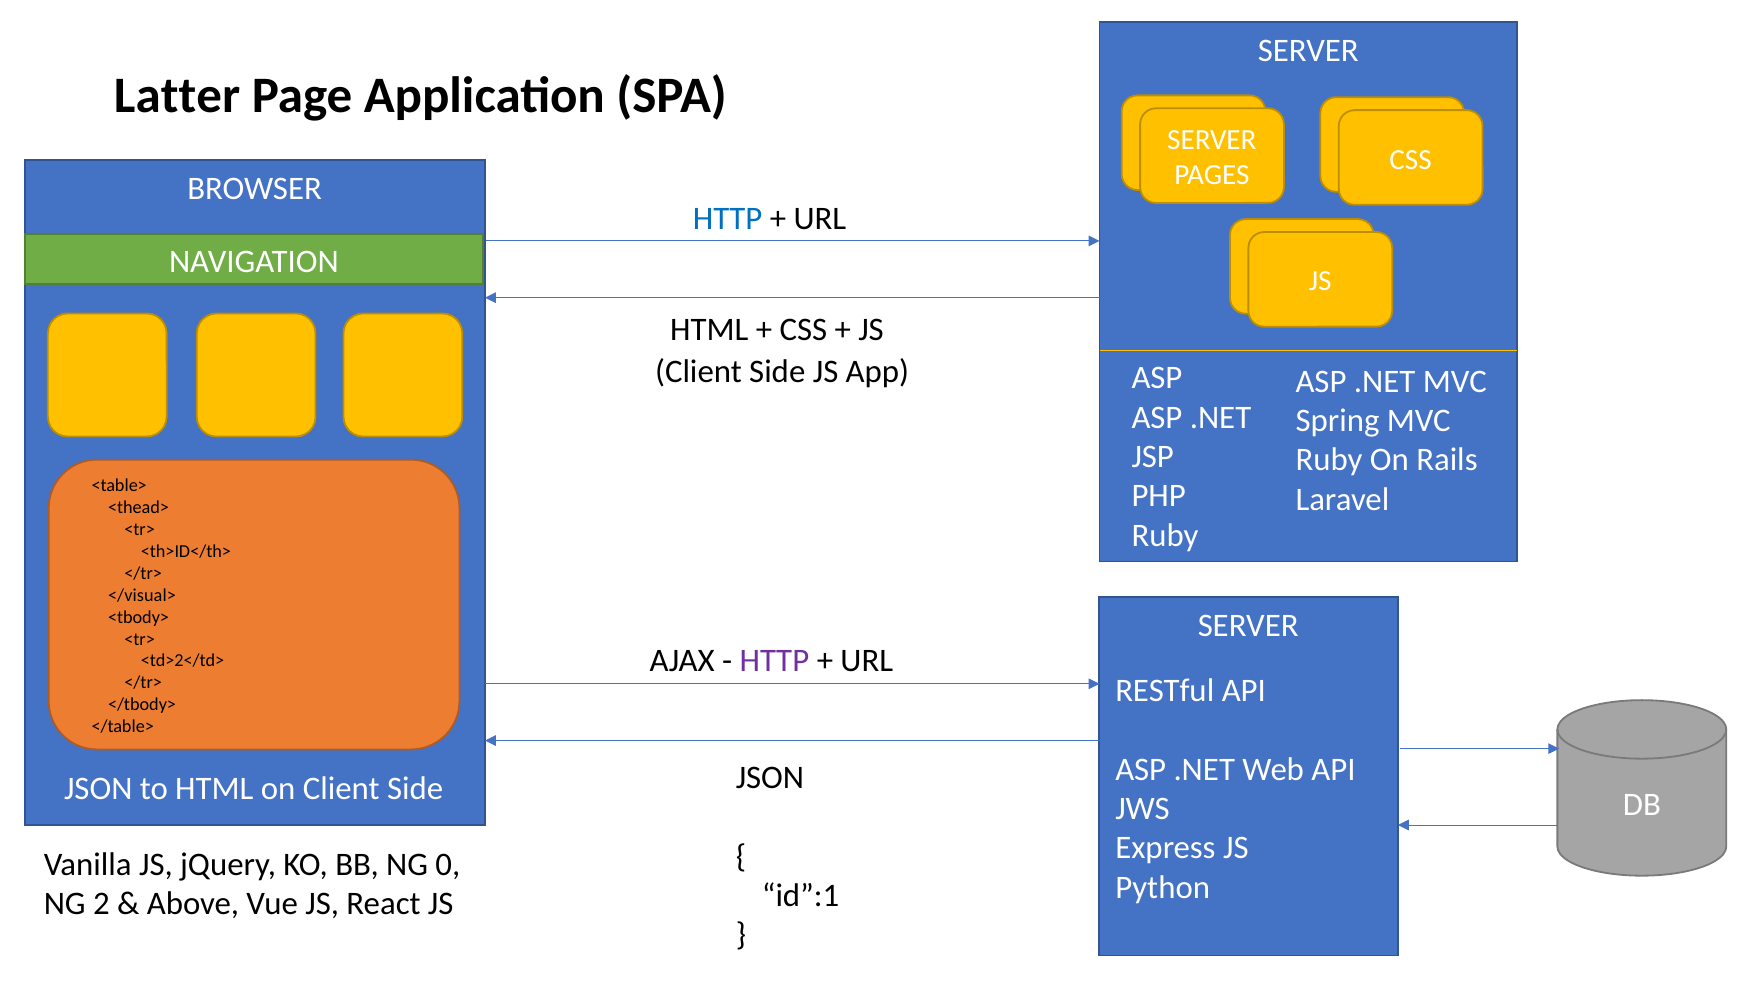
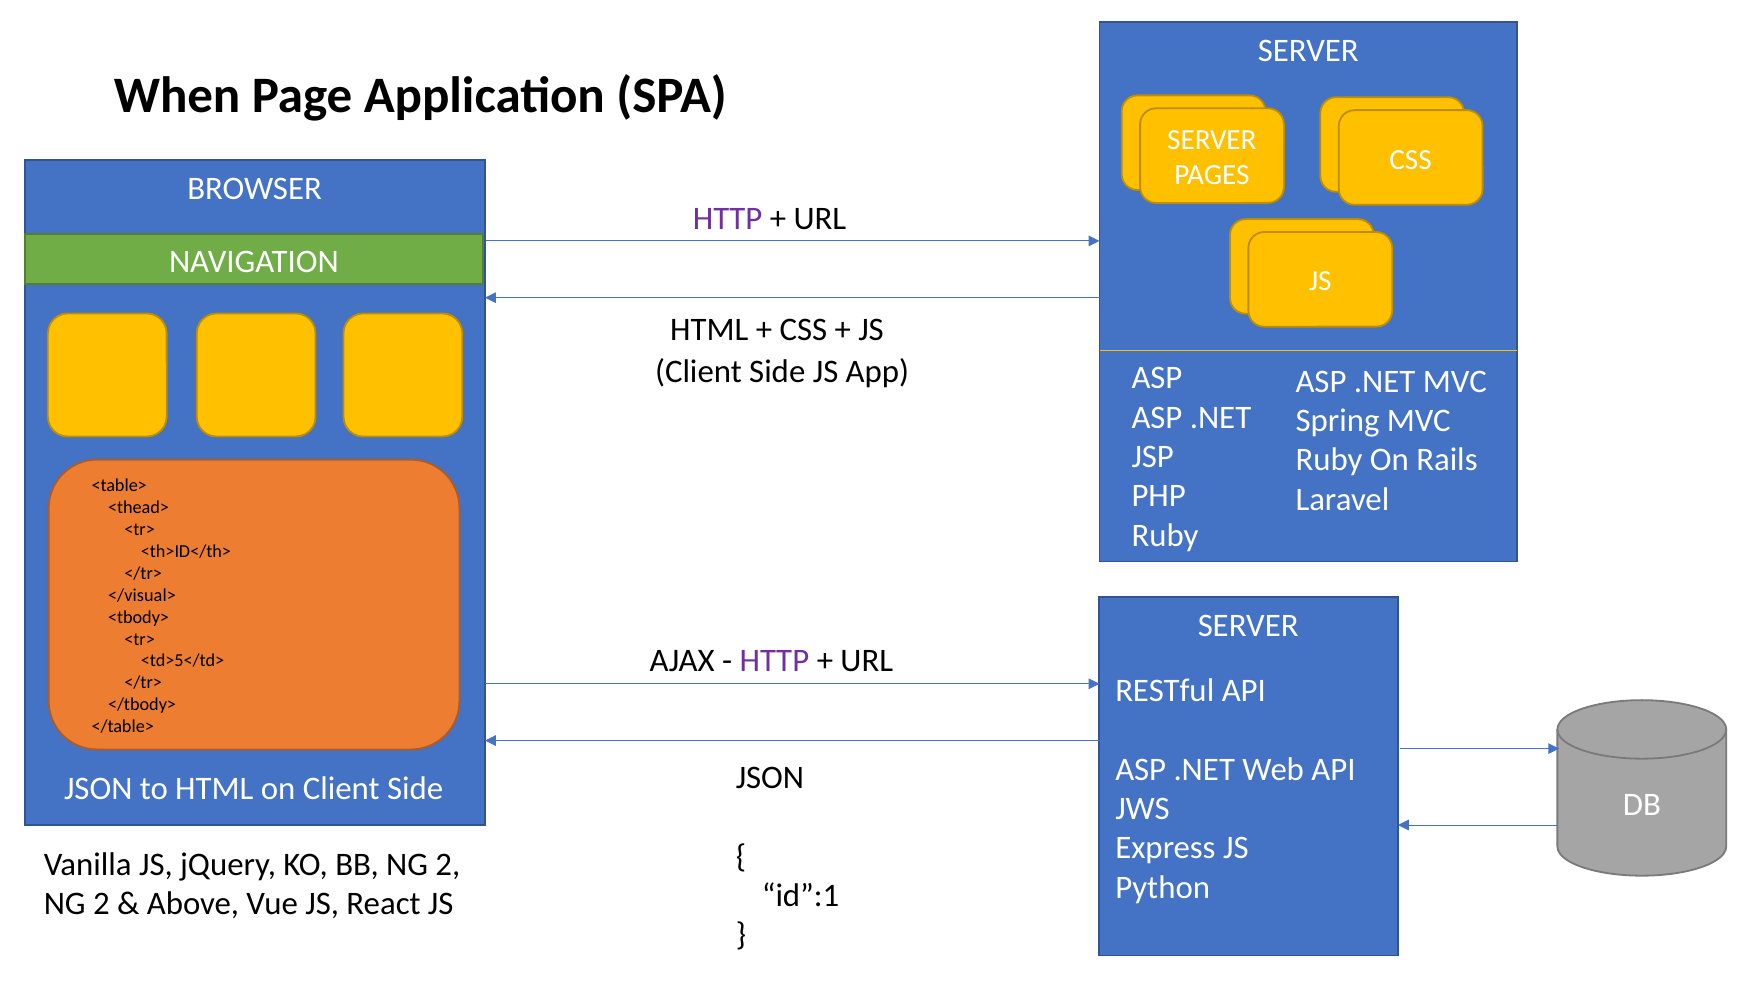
Latter: Latter -> When
HTTP at (728, 218) colour: blue -> purple
<td>2</td>: <td>2</td> -> <td>5</td>
BB NG 0: 0 -> 2
